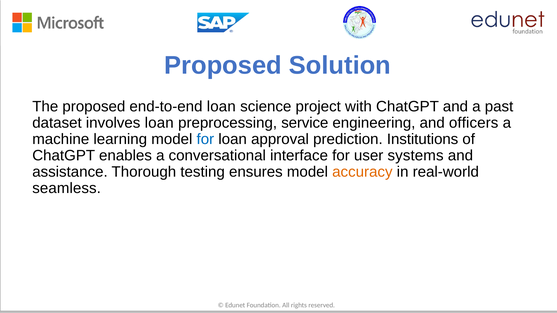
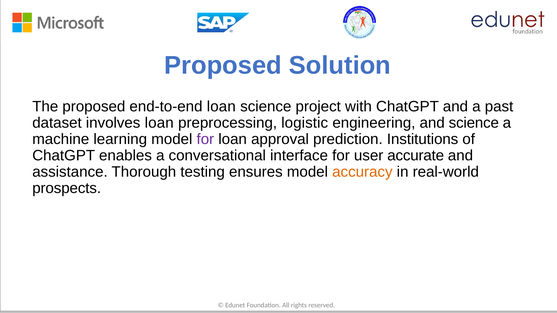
service: service -> logistic
and officers: officers -> science
for at (205, 139) colour: blue -> purple
systems: systems -> accurate
seamless: seamless -> prospects
